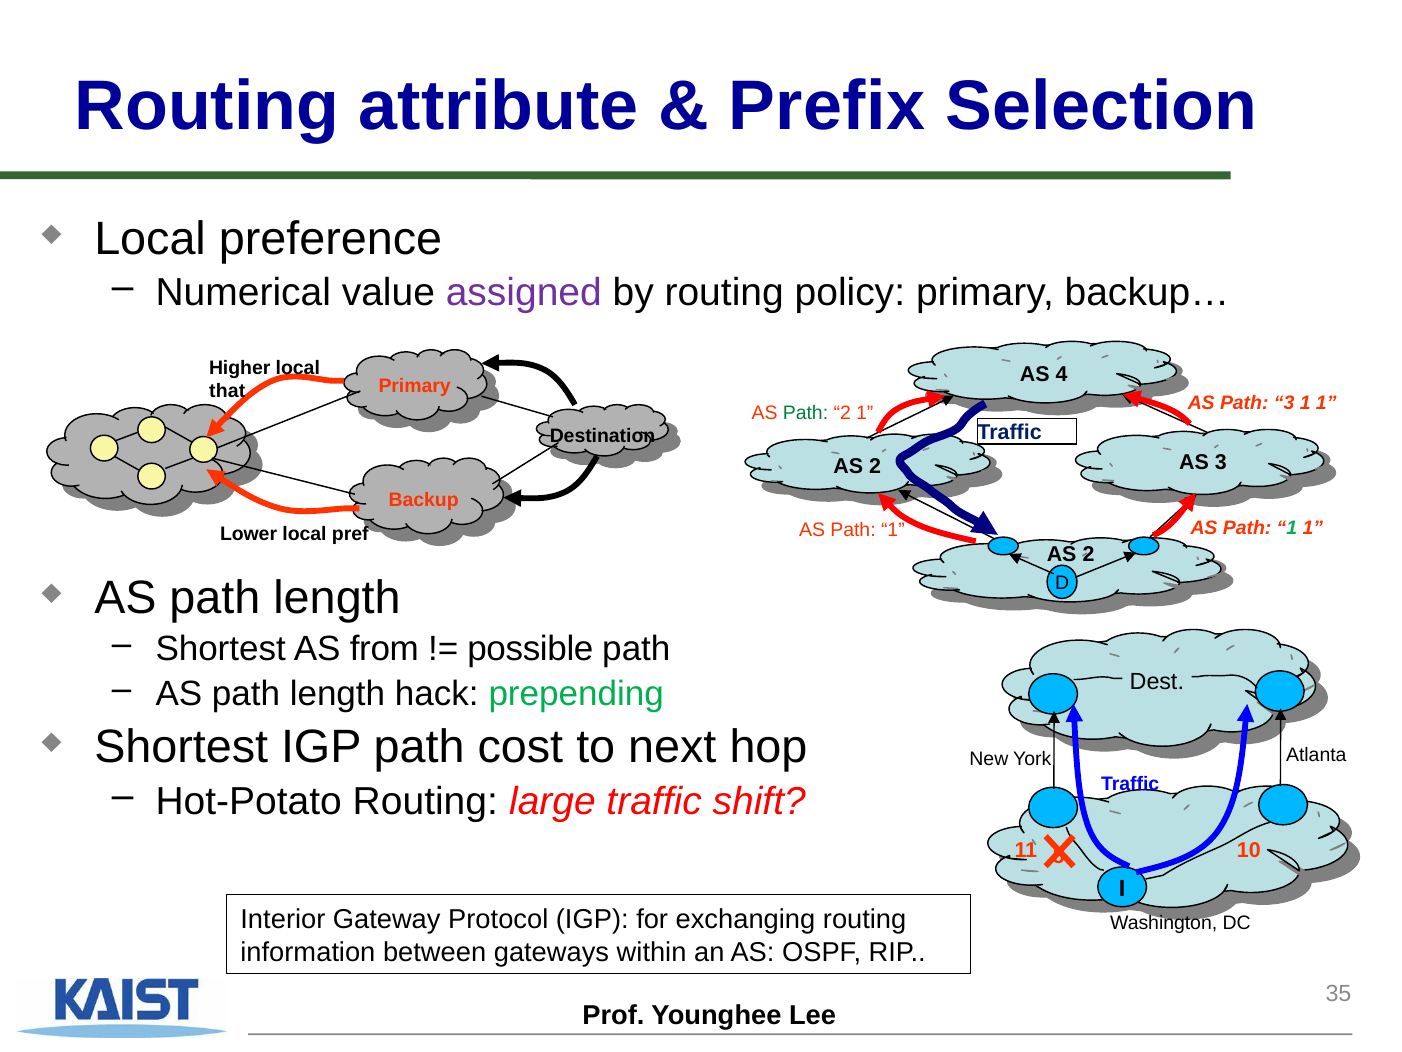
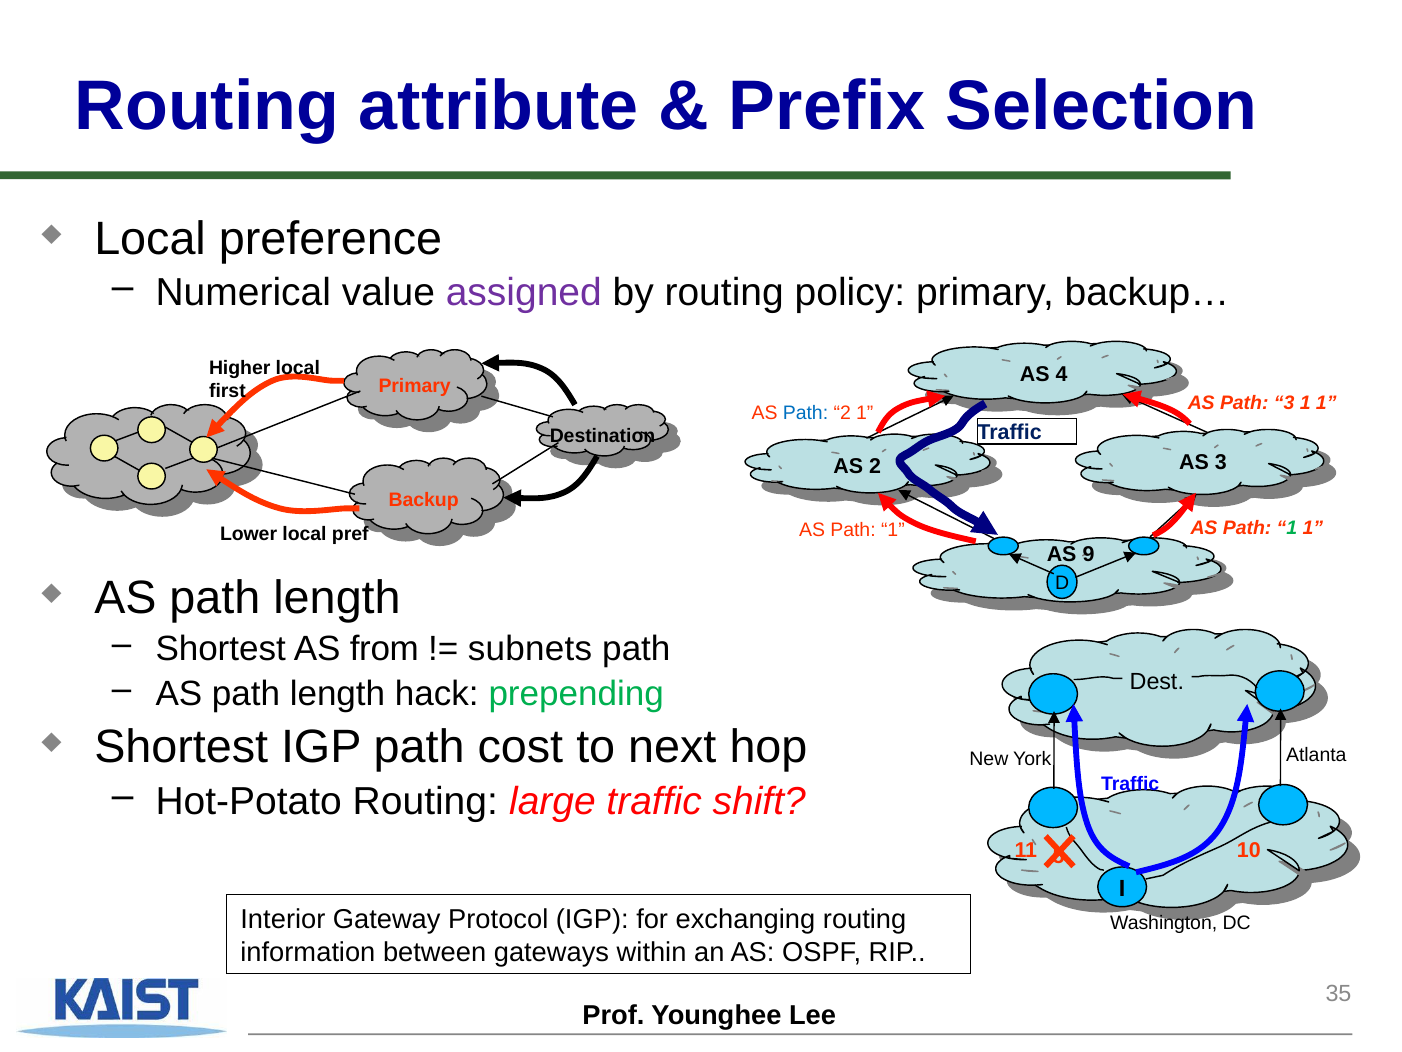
that: that -> first
Path at (805, 413) colour: green -> blue
2 at (1088, 555): 2 -> 9
possible: possible -> subnets
